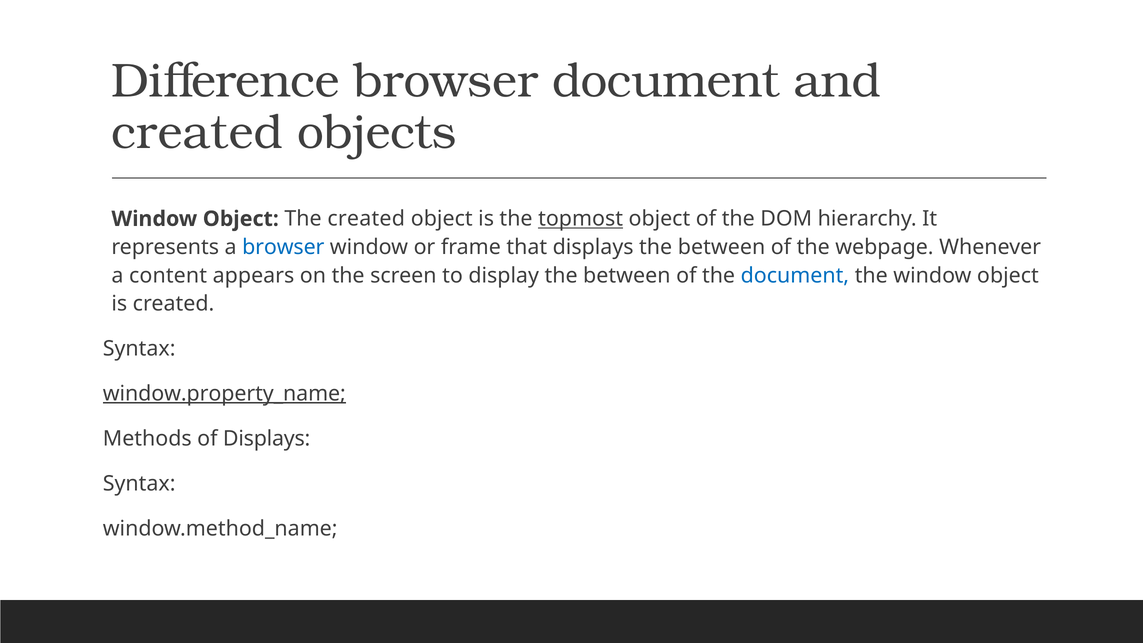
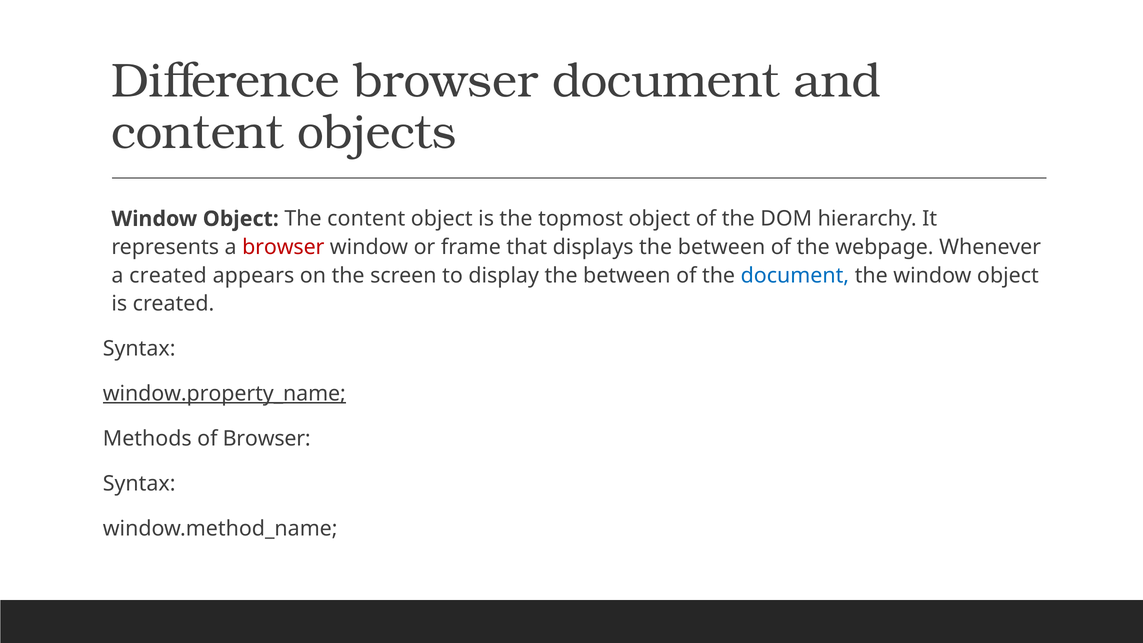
created at (197, 133): created -> content
The created: created -> content
topmost underline: present -> none
browser at (283, 247) colour: blue -> red
a content: content -> created
of Displays: Displays -> Browser
